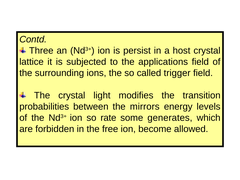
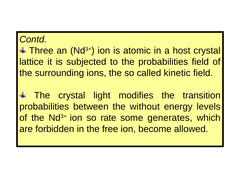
persist: persist -> atomic
the applications: applications -> probabilities
trigger: trigger -> kinetic
mirrors: mirrors -> without
